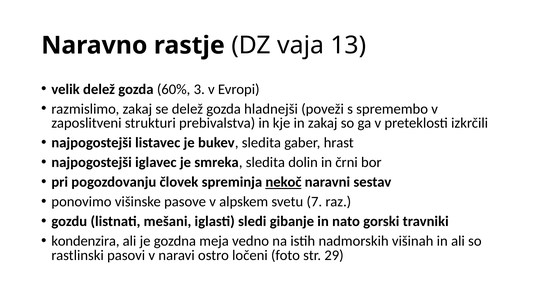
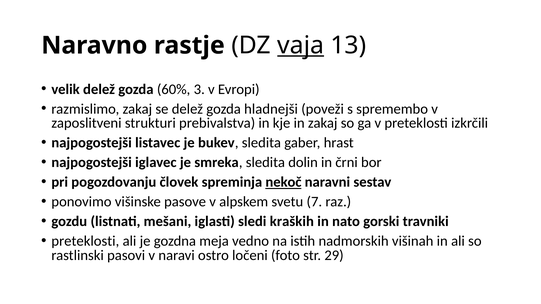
vaja underline: none -> present
gibanje: gibanje -> kraških
kondenzira at (85, 241): kondenzira -> preteklosti
